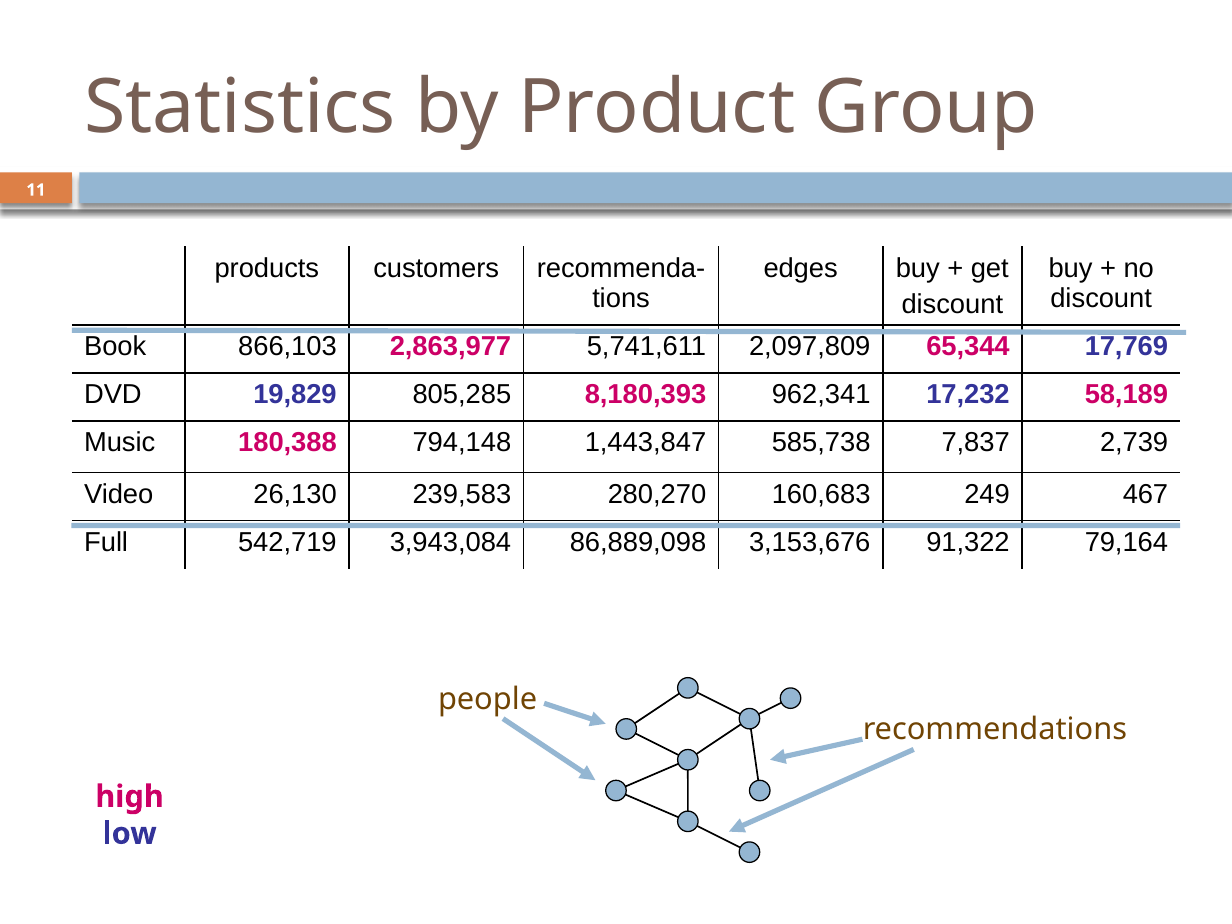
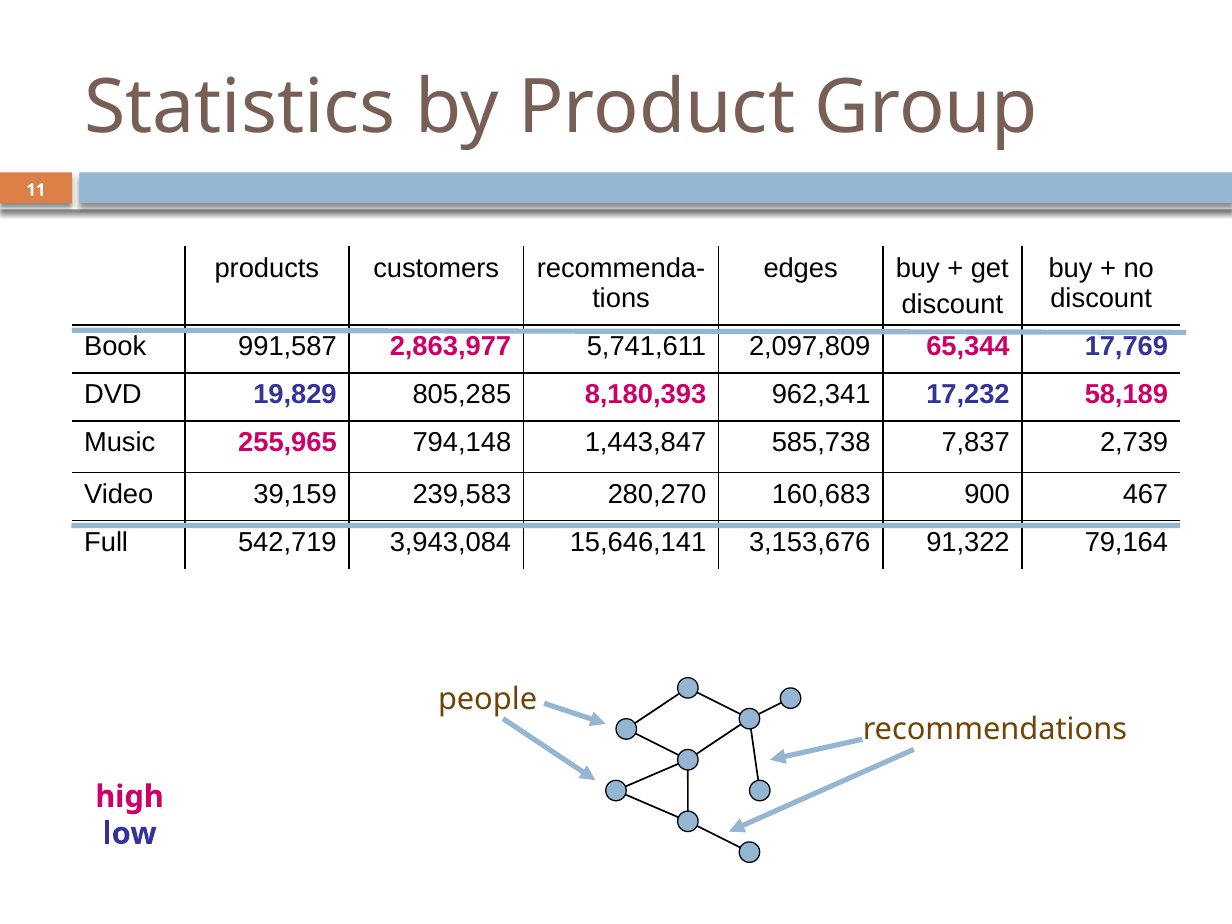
866,103: 866,103 -> 991,587
180,388: 180,388 -> 255,965
26,130: 26,130 -> 39,159
249: 249 -> 900
86,889,098: 86,889,098 -> 15,646,141
